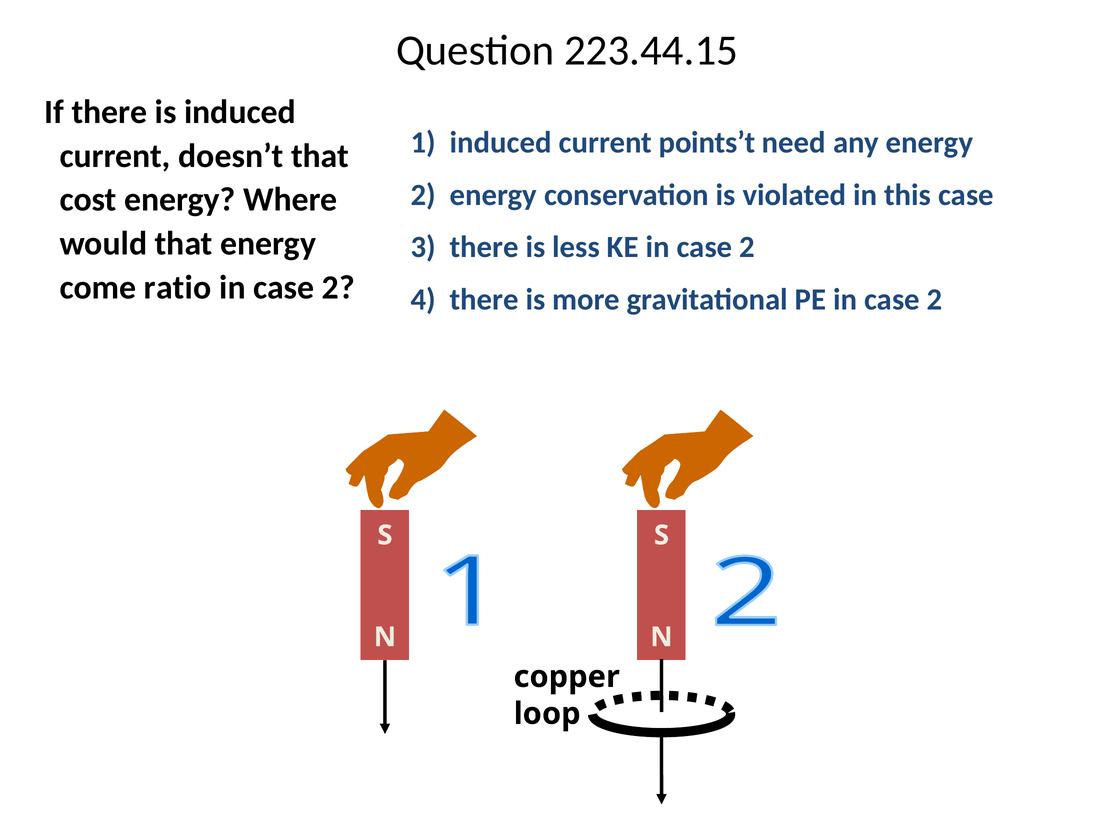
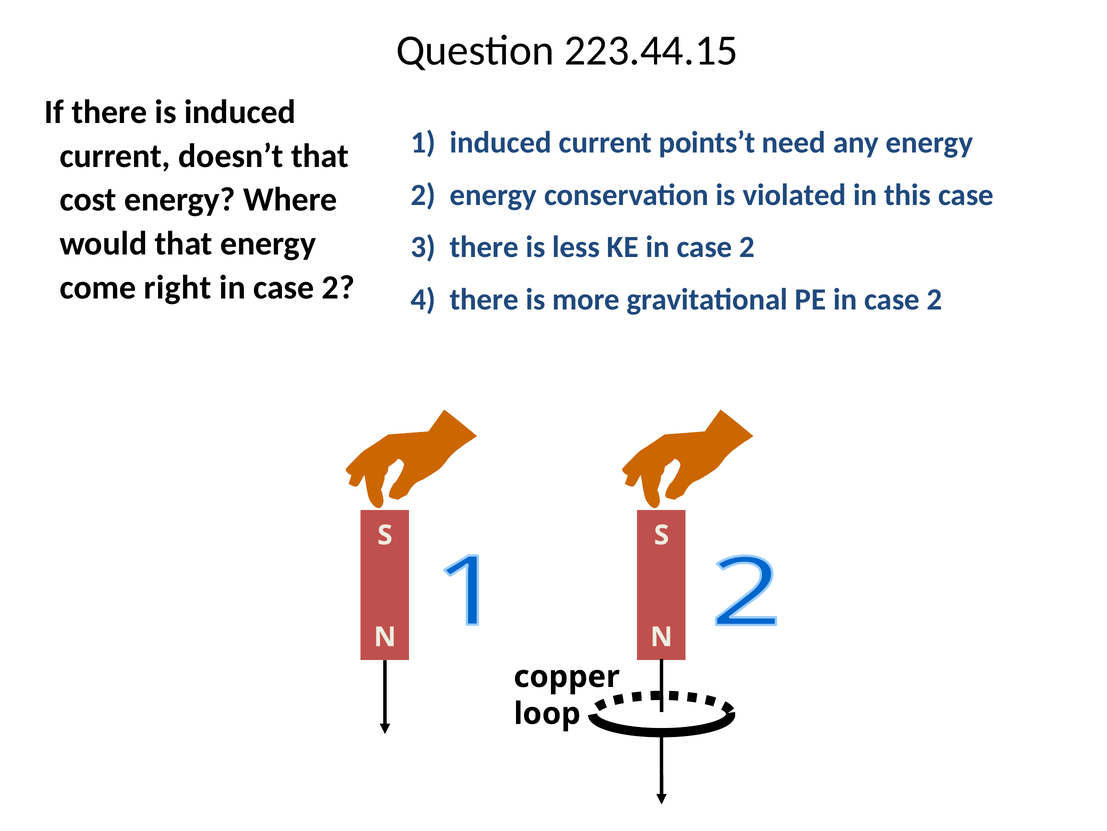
ratio: ratio -> right
